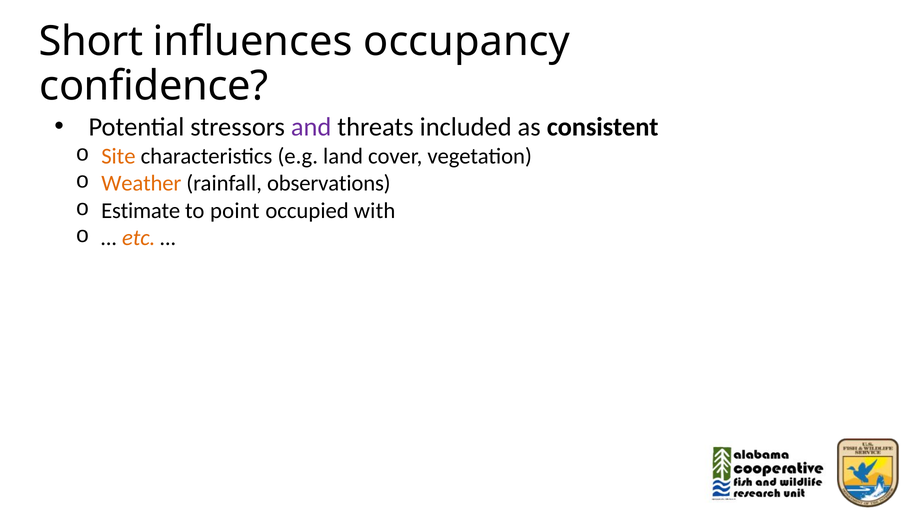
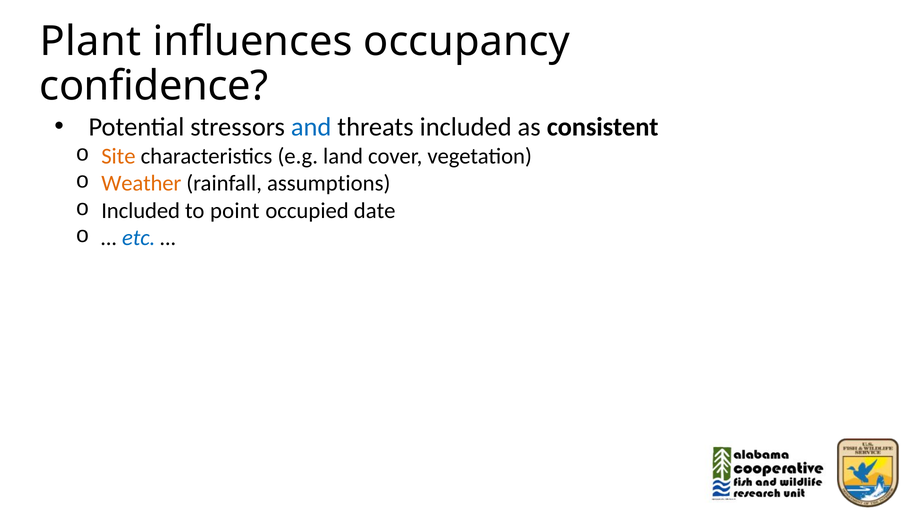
Short: Short -> Plant
and colour: purple -> blue
observations: observations -> assumptions
Estimate at (141, 211): Estimate -> Included
with: with -> date
etc colour: orange -> blue
